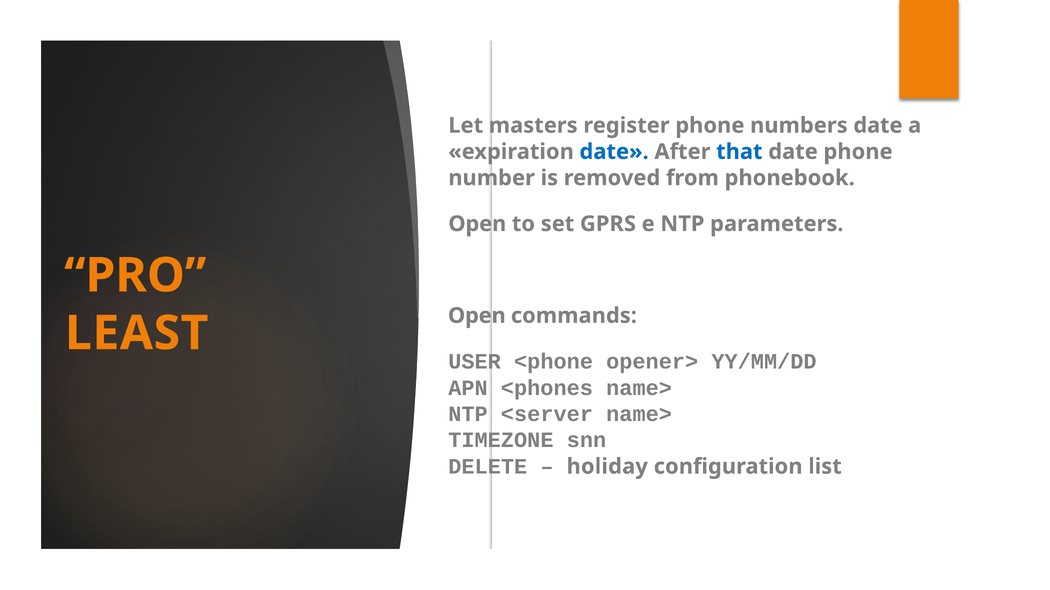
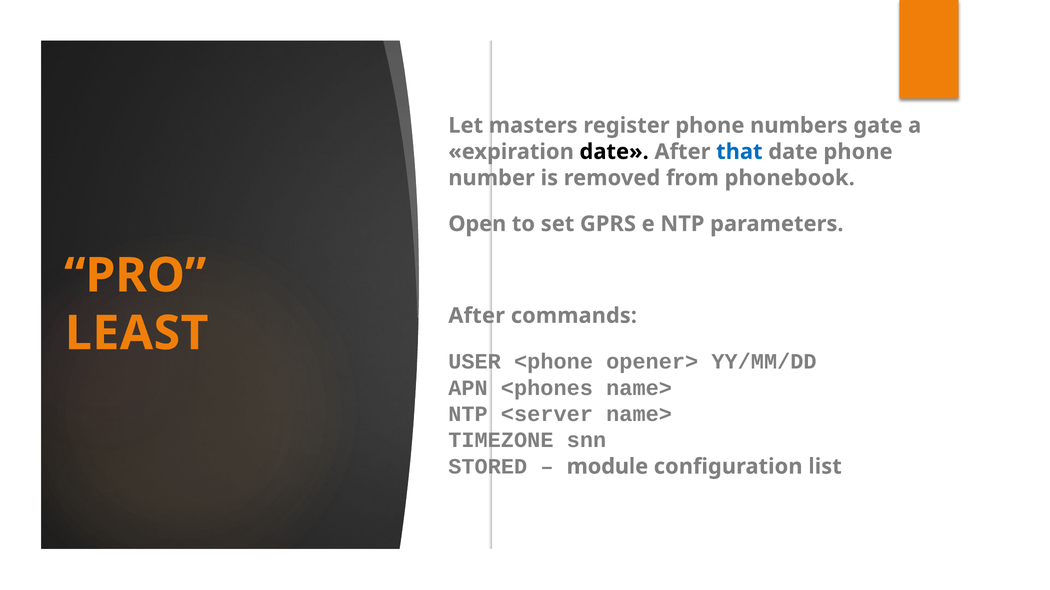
numbers date: date -> gate
date at (614, 152) colour: blue -> black
Open at (477, 316): Open -> After
DELETE: DELETE -> STORED
holiday: holiday -> module
